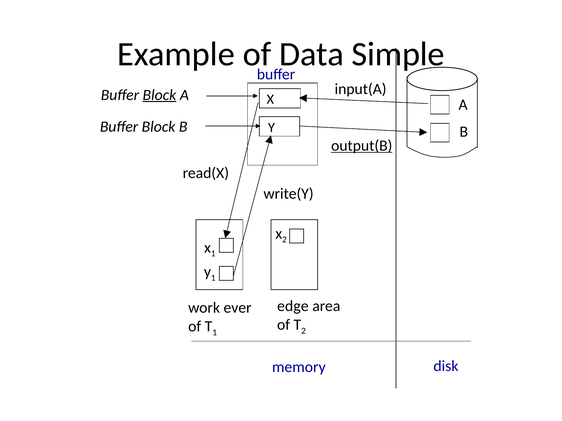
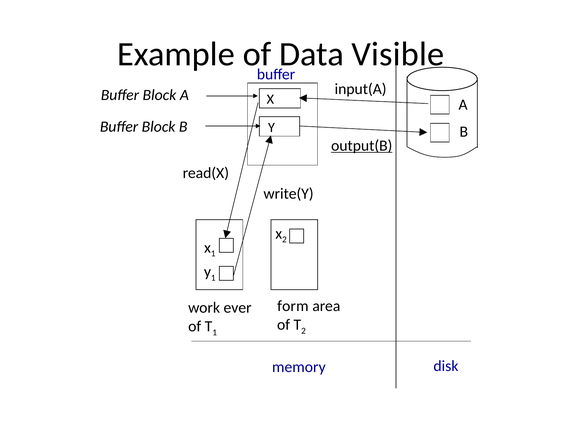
Simple: Simple -> Visible
Block at (159, 95) underline: present -> none
edge: edge -> form
